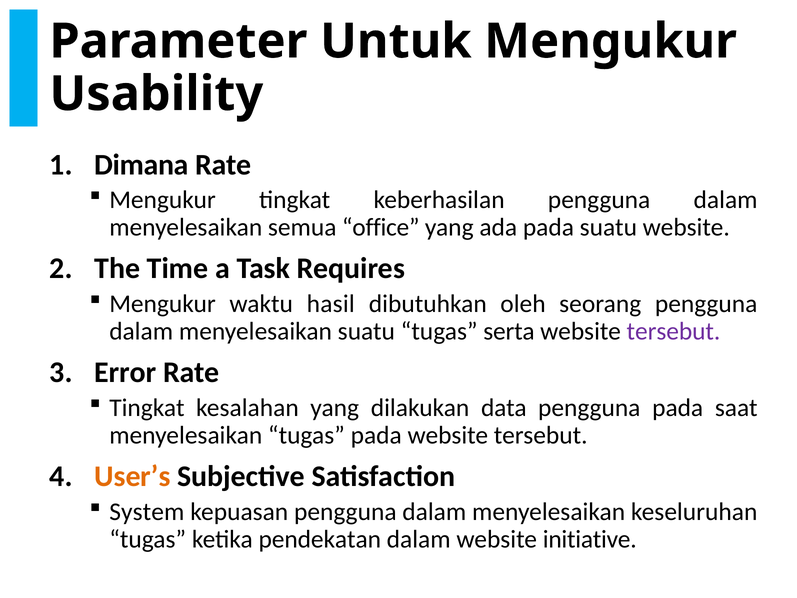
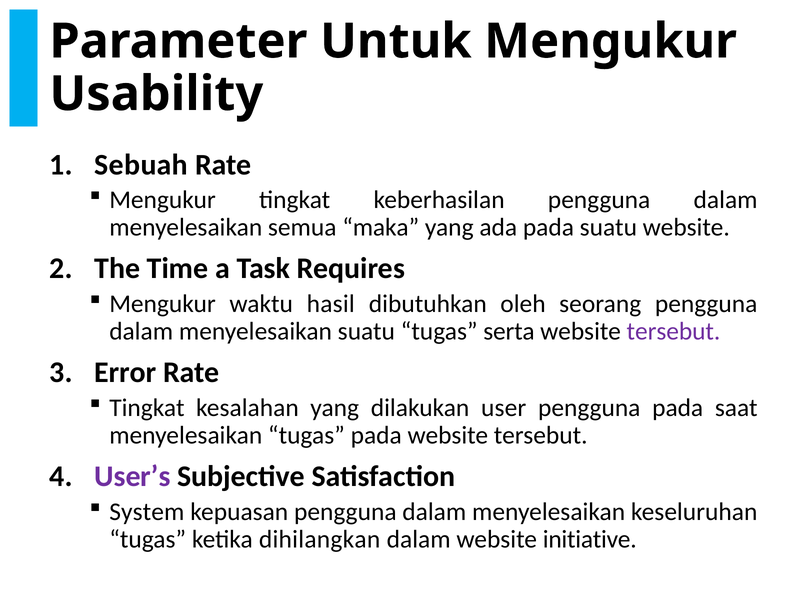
Dimana: Dimana -> Sebuah
office: office -> maka
data: data -> user
User’s colour: orange -> purple
pendekatan: pendekatan -> dihilangkan
